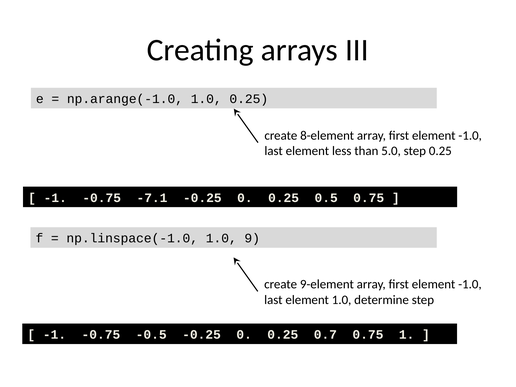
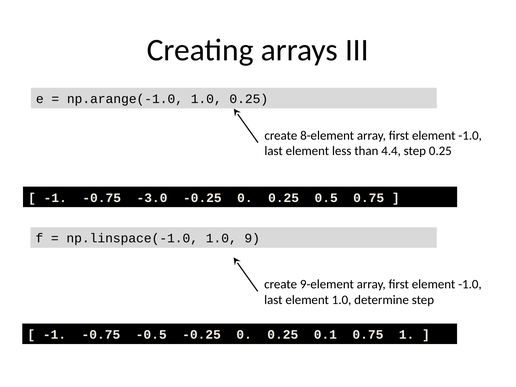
5.0: 5.0 -> 4.4
-7.1: -7.1 -> -3.0
0.7: 0.7 -> 0.1
